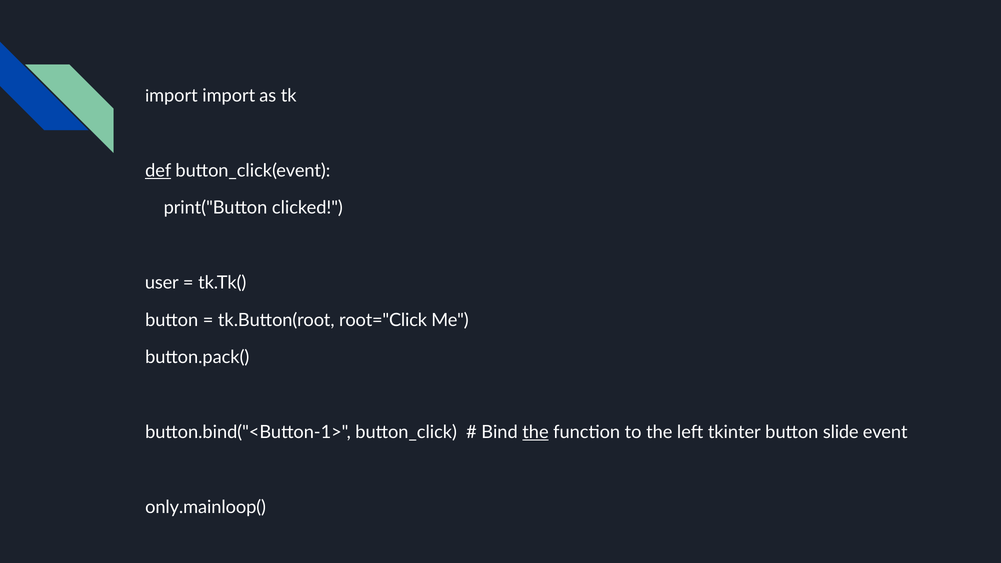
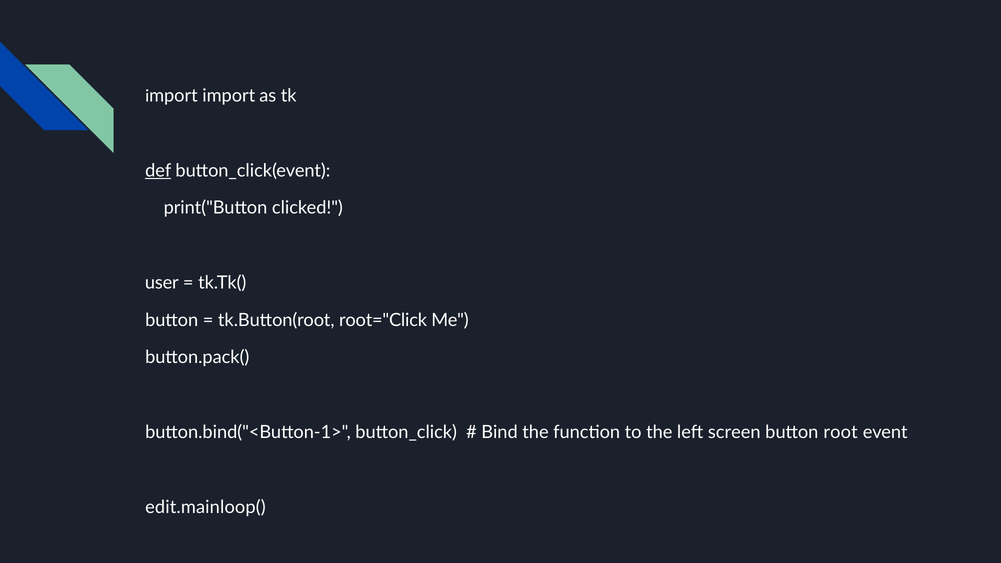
the at (535, 432) underline: present -> none
tkinter: tkinter -> screen
slide: slide -> root
only.mainloop(: only.mainloop( -> edit.mainloop(
